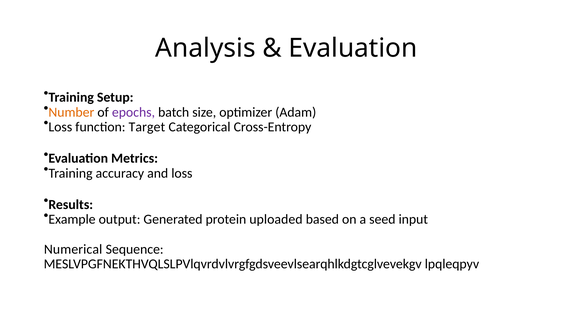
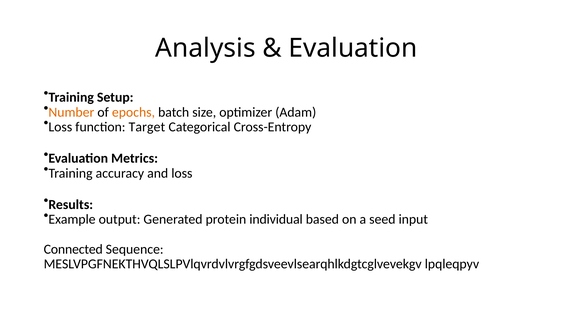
epochs colour: purple -> orange
uploaded: uploaded -> individual
Numerical: Numerical -> Connected
